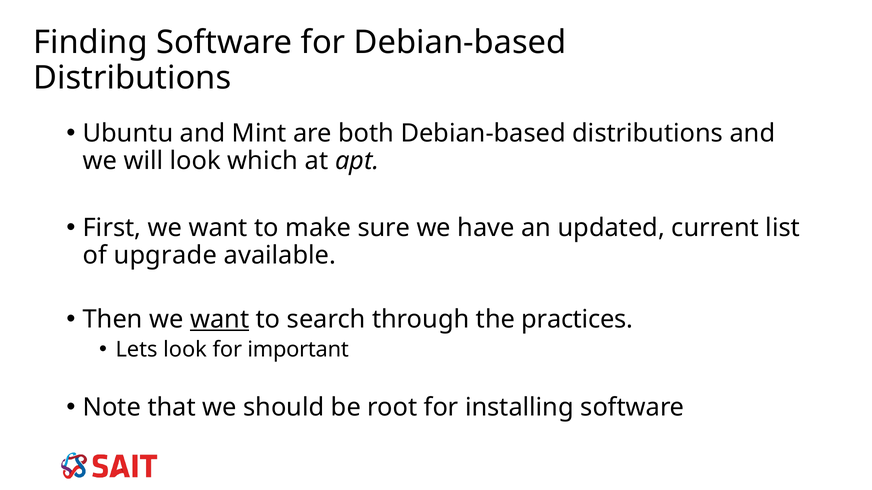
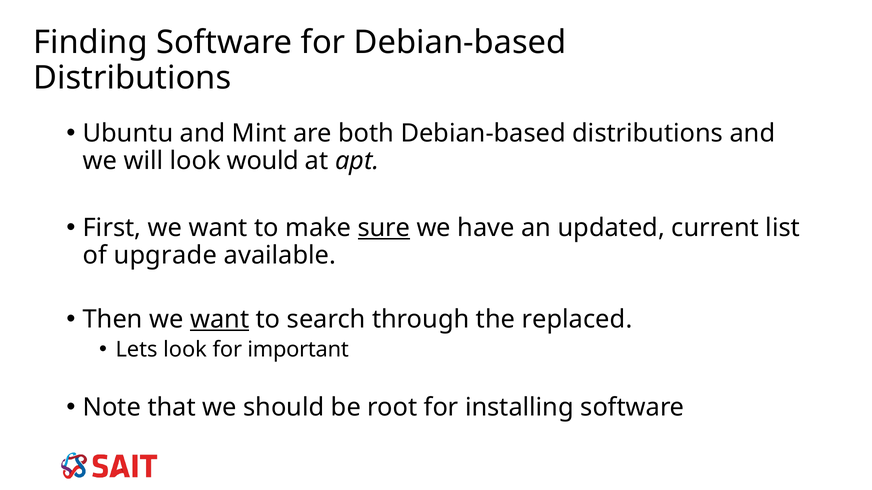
which: which -> would
sure underline: none -> present
practices: practices -> replaced
